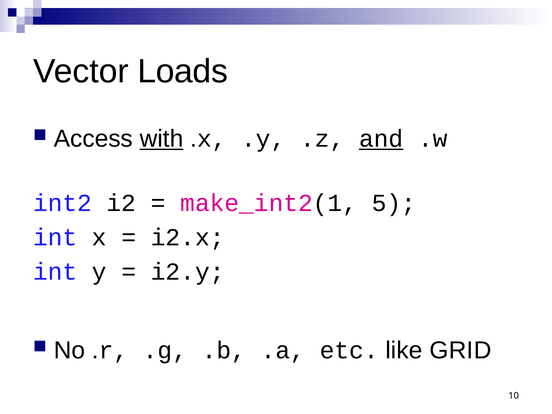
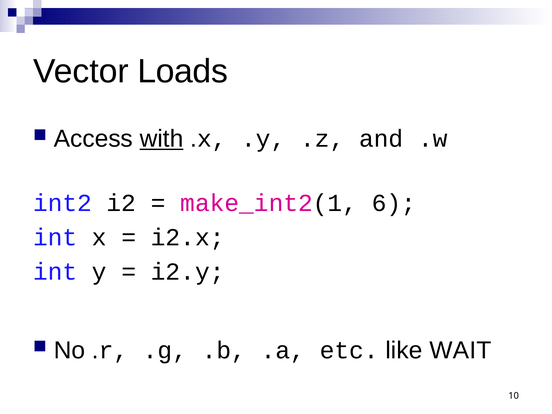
and underline: present -> none
5: 5 -> 6
GRID: GRID -> WAIT
